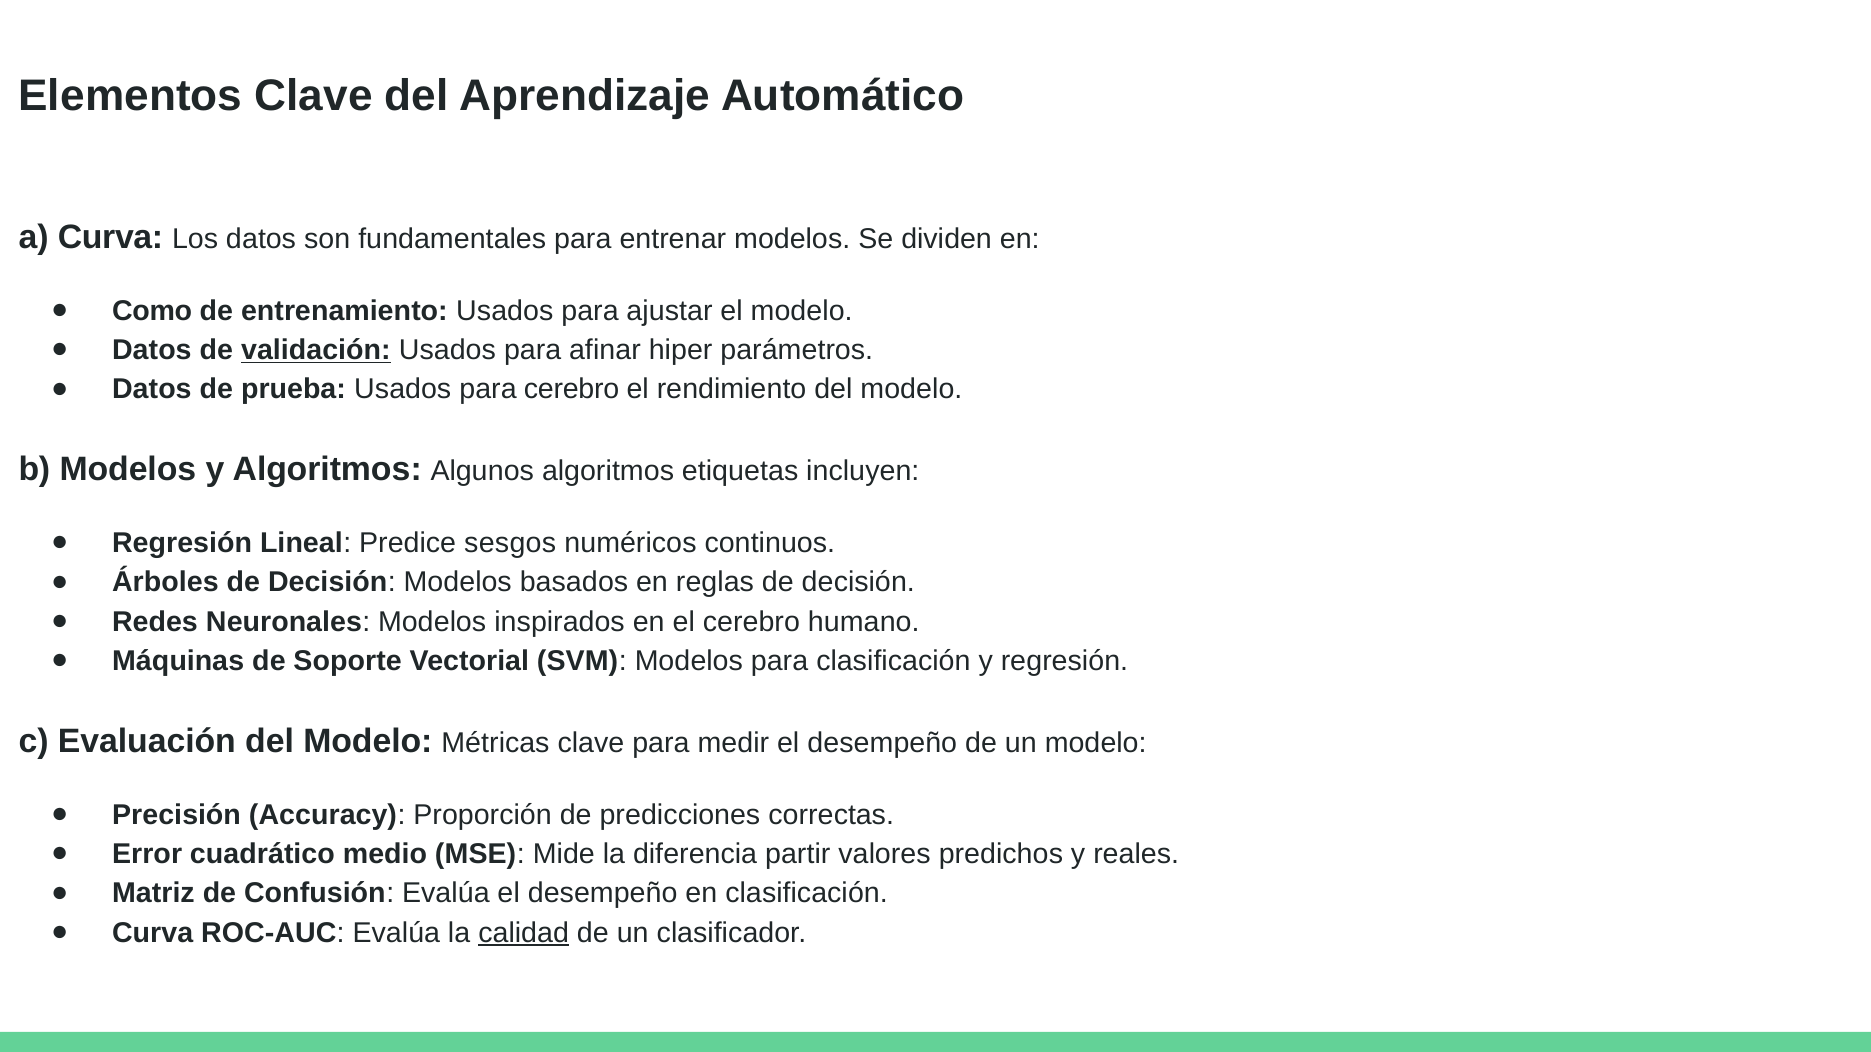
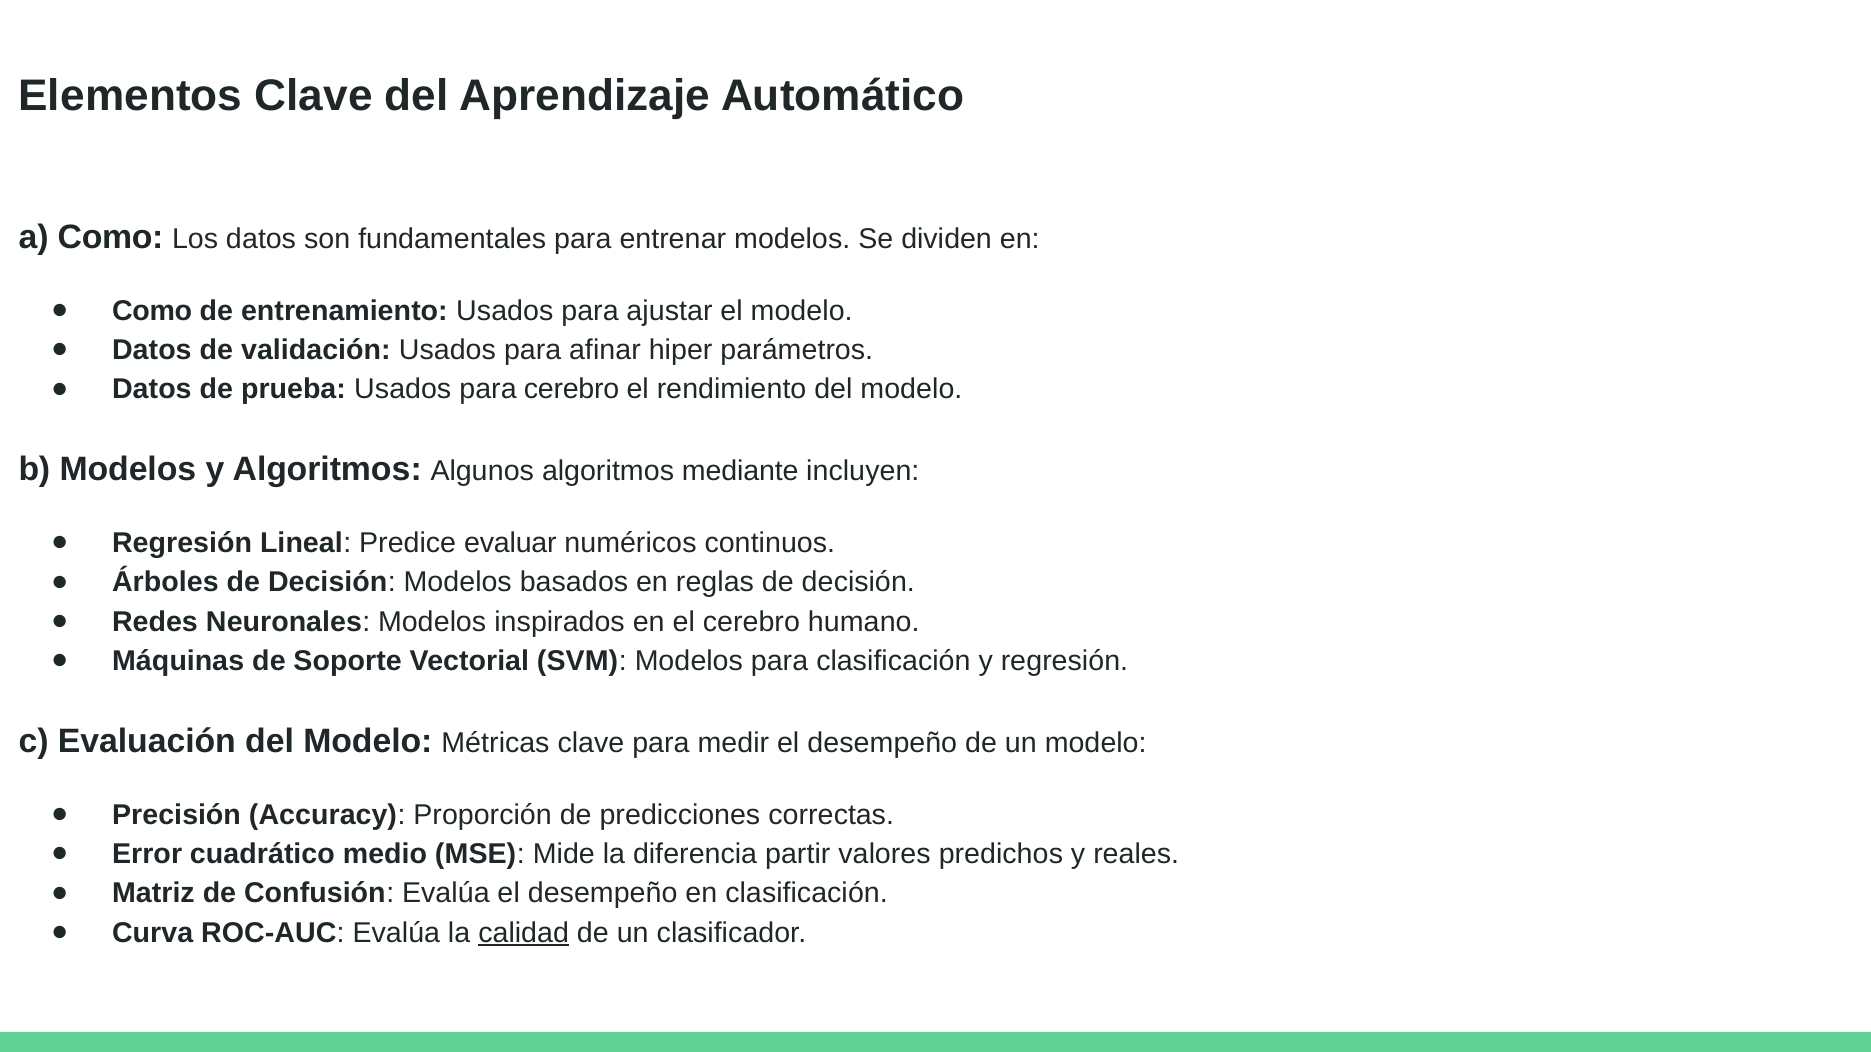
a Curva: Curva -> Como
validación underline: present -> none
etiquetas: etiquetas -> mediante
sesgos: sesgos -> evaluar
